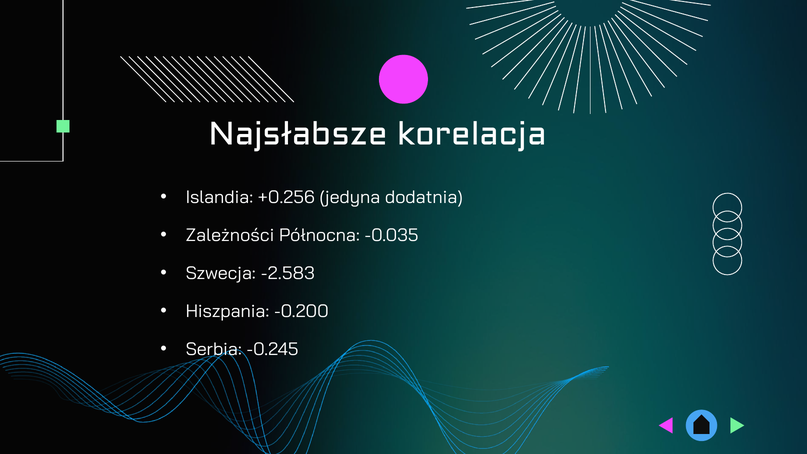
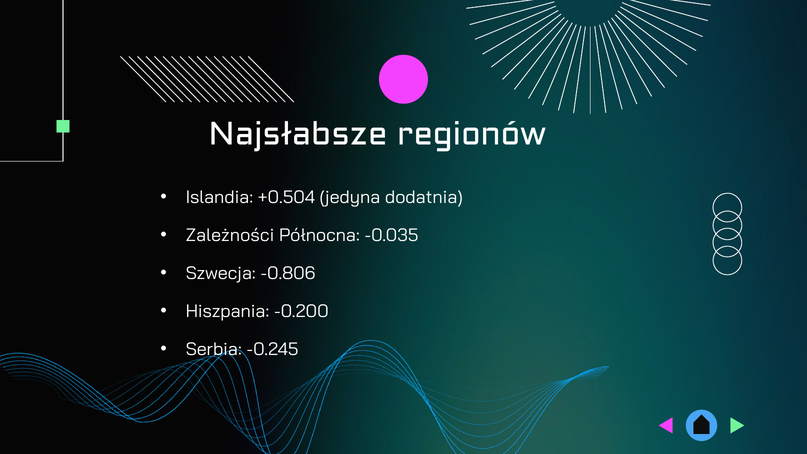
korelacja: korelacja -> regionów
+0.256: +0.256 -> +0.504
-2.583: -2.583 -> -0.806
